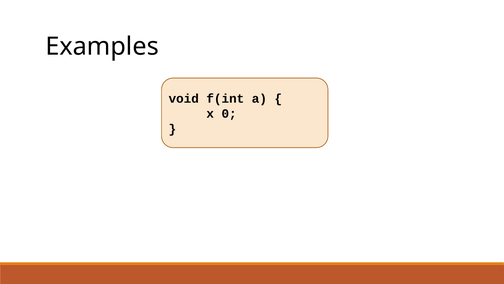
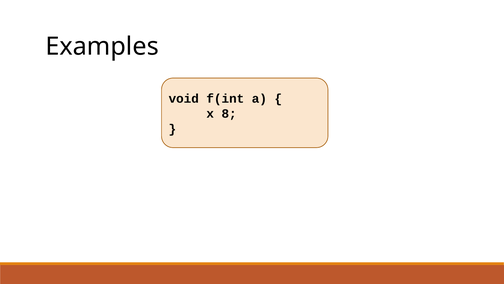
0: 0 -> 8
